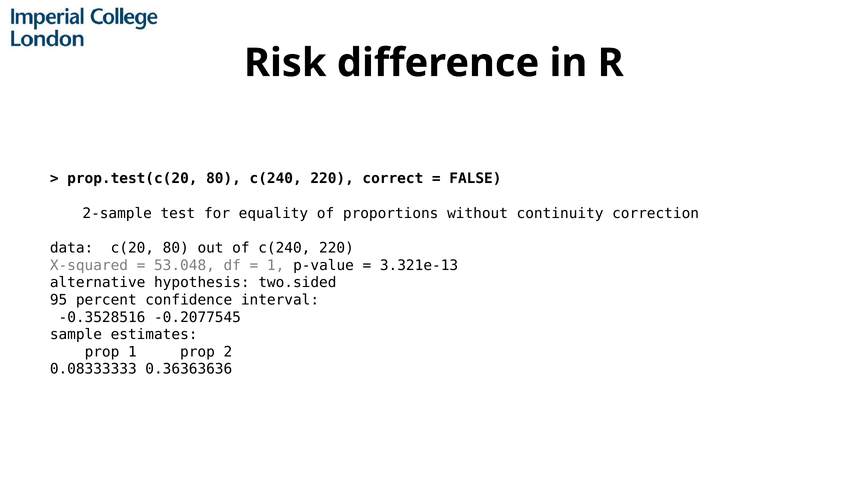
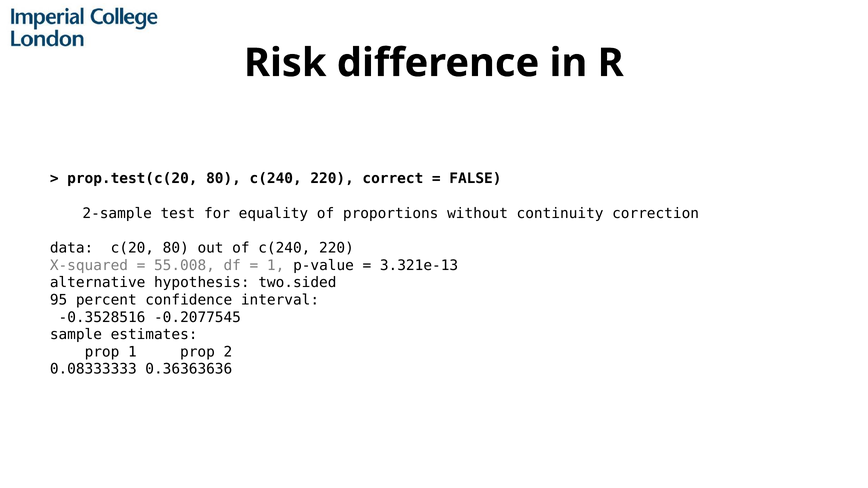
53.048: 53.048 -> 55.008
